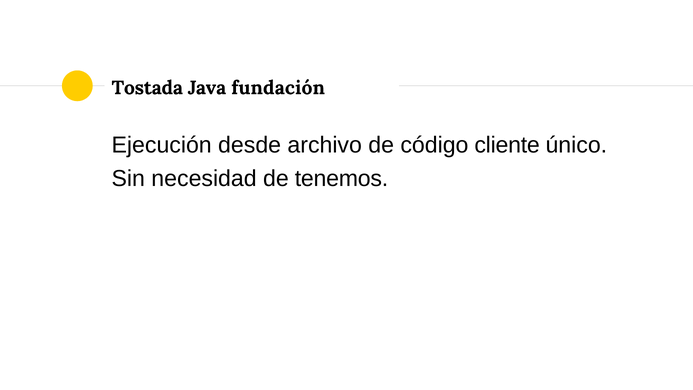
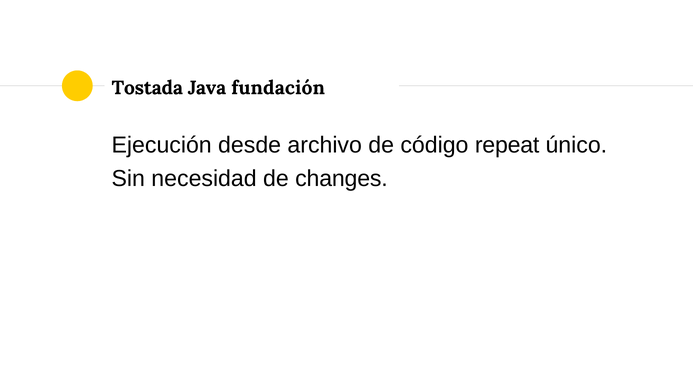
cliente: cliente -> repeat
tenemos: tenemos -> changes
